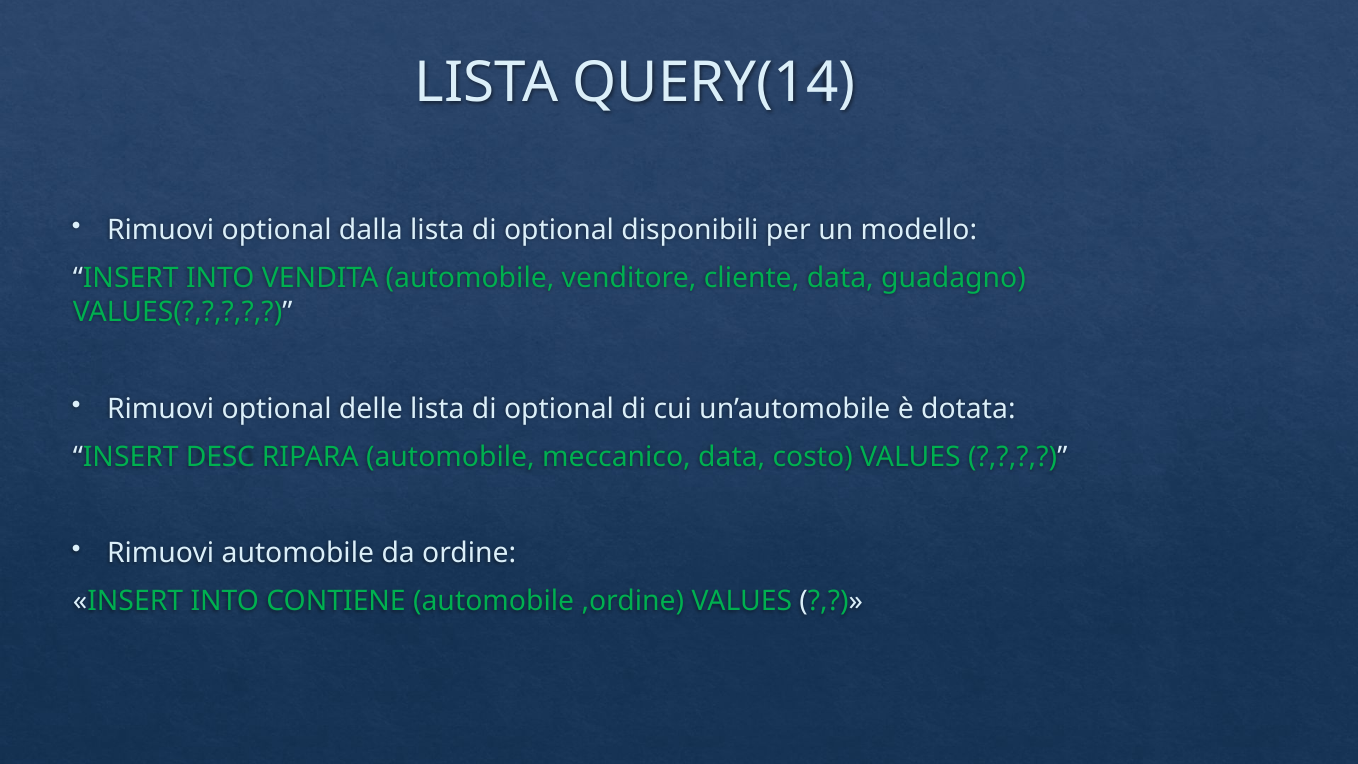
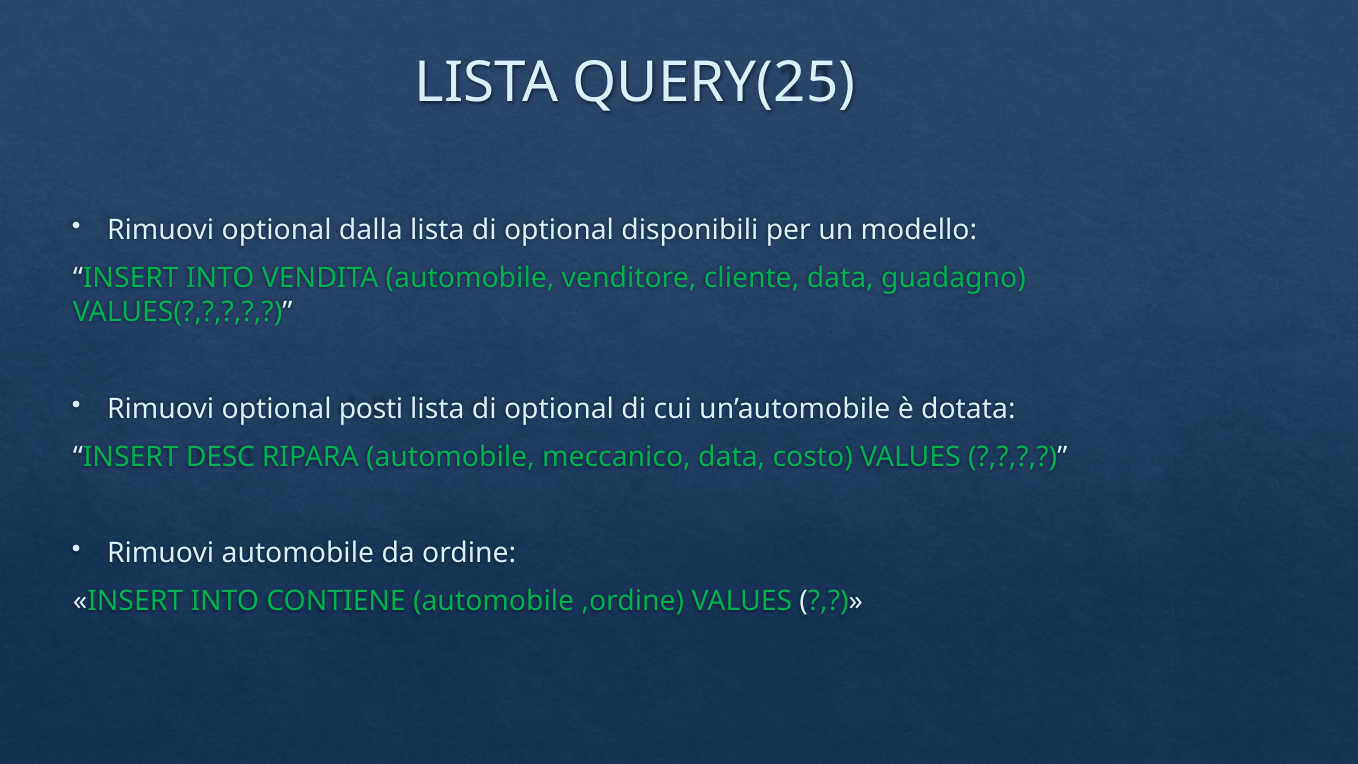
QUERY(14: QUERY(14 -> QUERY(25
delle: delle -> posti
